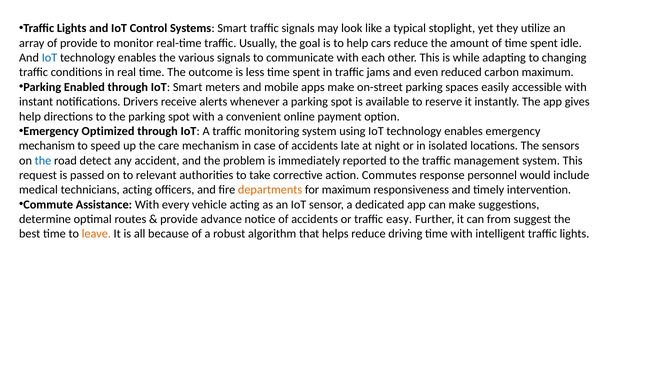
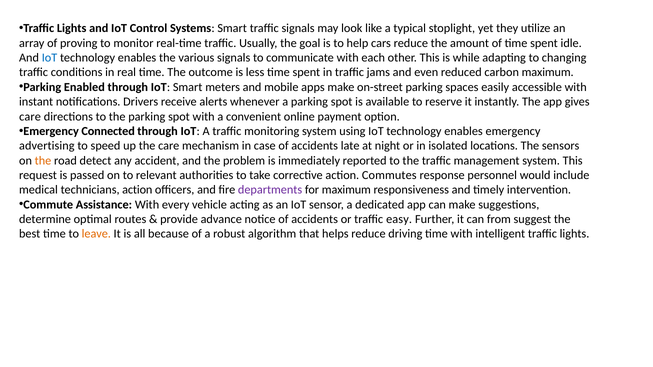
of provide: provide -> proving
help at (30, 117): help -> care
Optimized: Optimized -> Connected
mechanism at (47, 146): mechanism -> advertising
the at (43, 161) colour: blue -> orange
technicians acting: acting -> action
departments colour: orange -> purple
